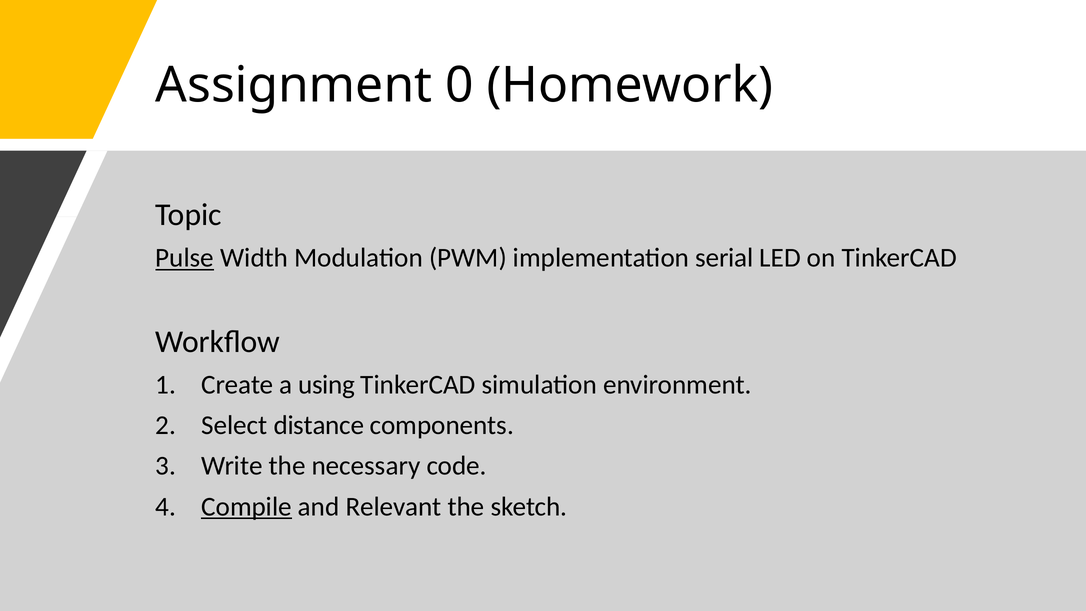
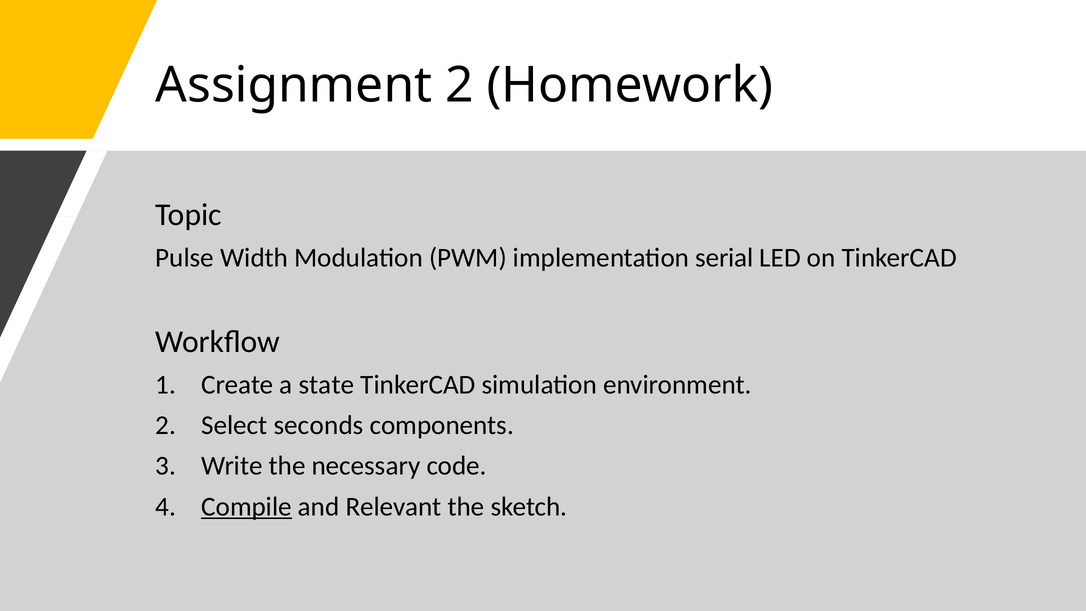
Assignment 0: 0 -> 2
Pulse underline: present -> none
using: using -> state
distance: distance -> seconds
